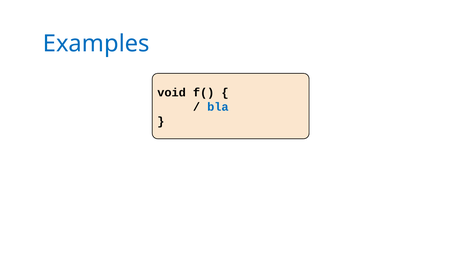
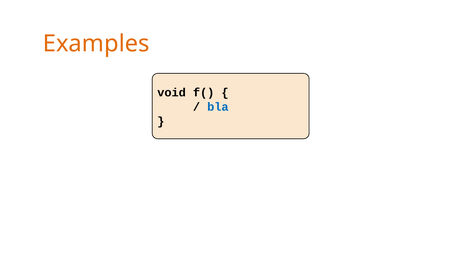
Examples colour: blue -> orange
